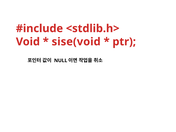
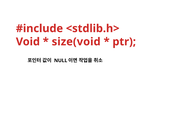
sise(void: sise(void -> size(void
